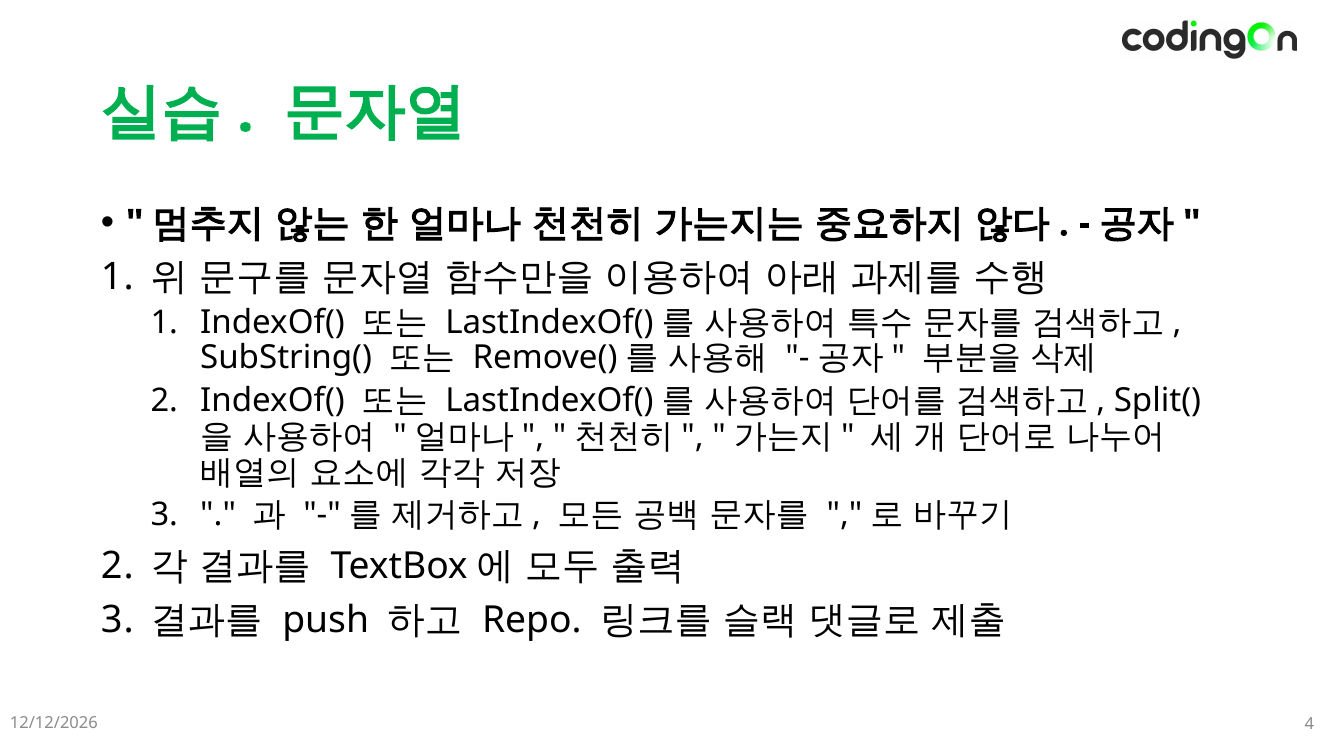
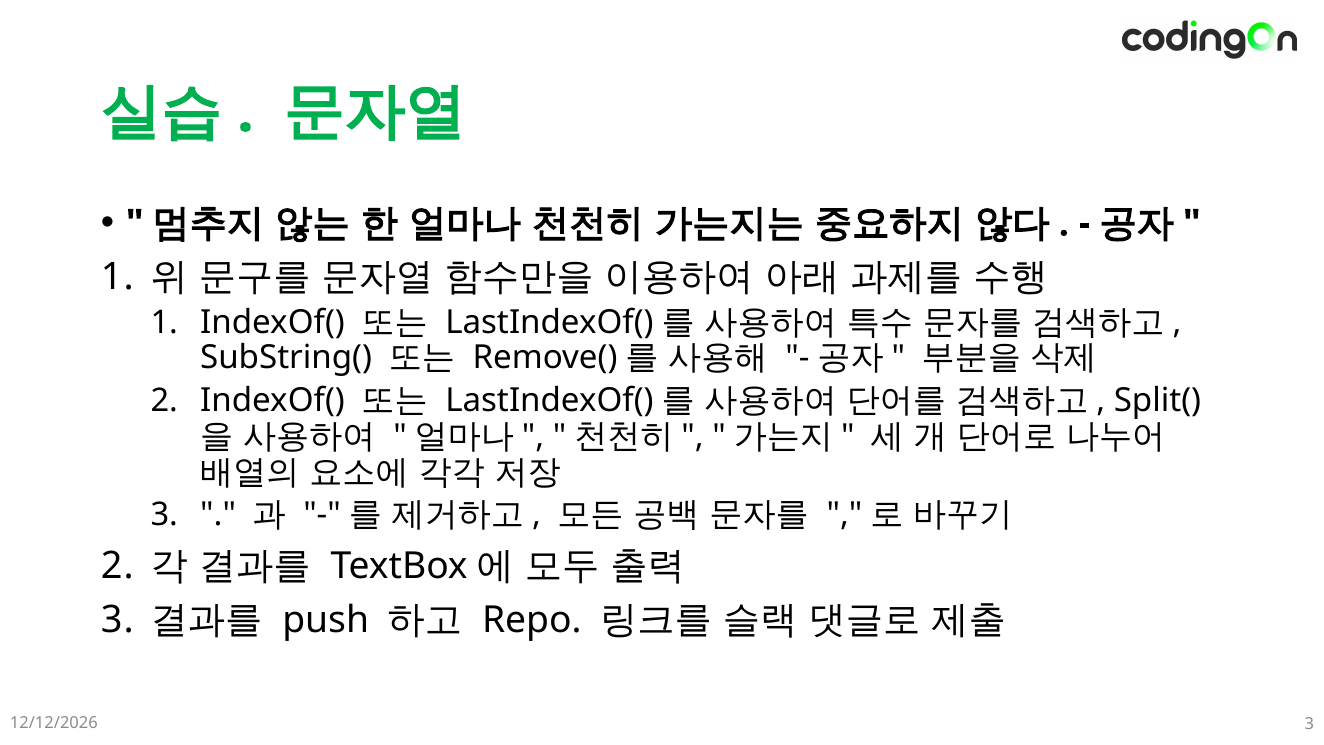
4 at (1309, 724): 4 -> 3
